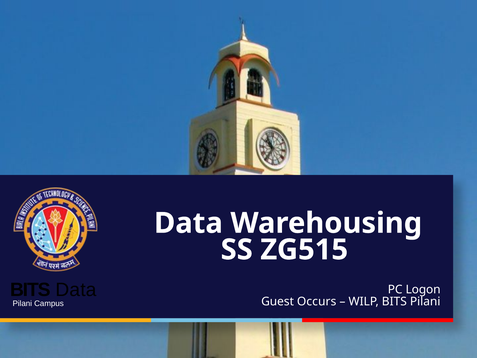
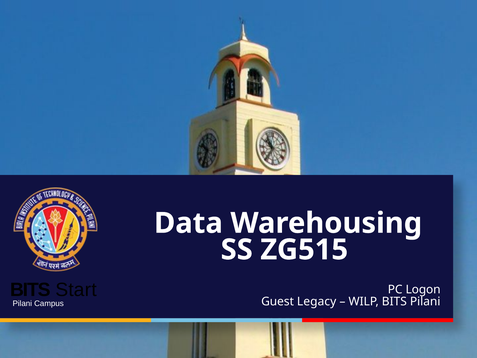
BITS Data: Data -> Start
Occurs: Occurs -> Legacy
